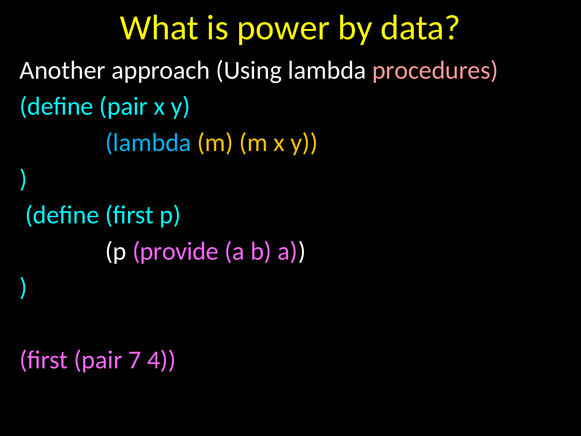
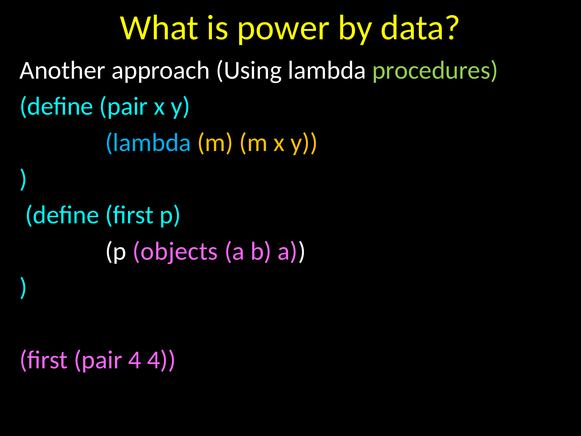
procedures colour: pink -> light green
provide: provide -> objects
pair 7: 7 -> 4
